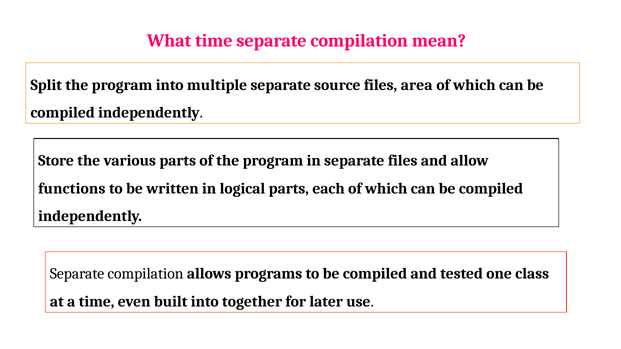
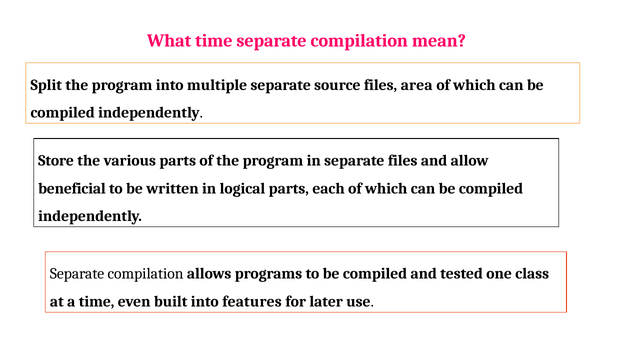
functions: functions -> beneficial
together: together -> features
